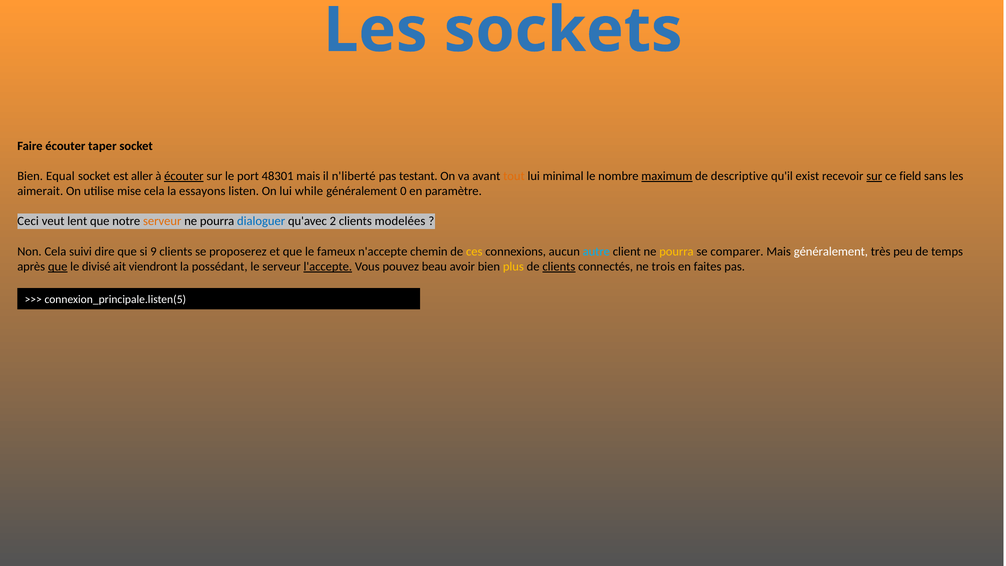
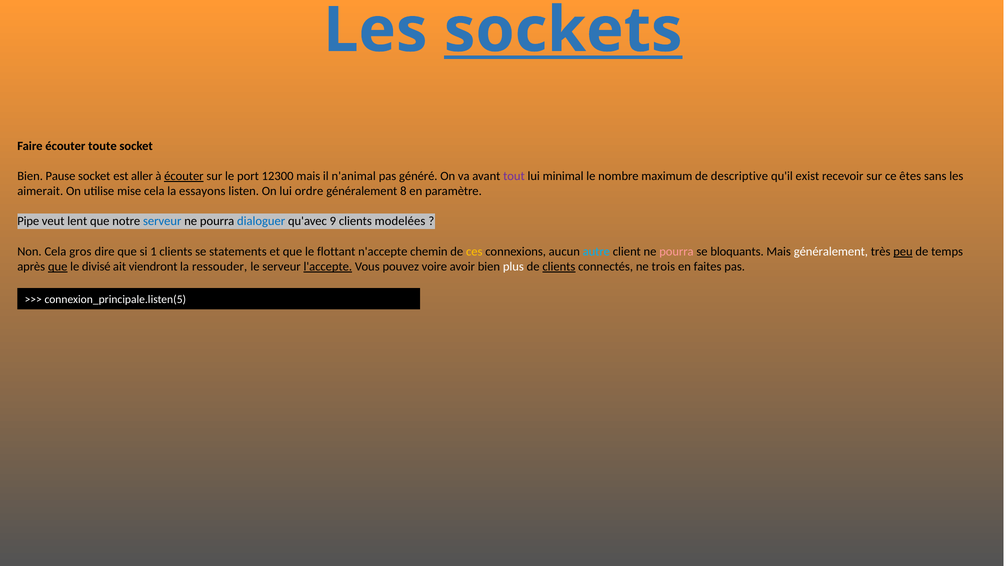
sockets underline: none -> present
taper: taper -> toute
Equal: Equal -> Pause
48301: 48301 -> 12300
n'liberté: n'liberté -> n'animal
testant: testant -> généré
tout colour: orange -> purple
maximum underline: present -> none
sur at (874, 176) underline: present -> none
field: field -> êtes
while: while -> ordre
0: 0 -> 8
Ceci: Ceci -> Pipe
serveur at (162, 221) colour: orange -> blue
2: 2 -> 9
suivi: suivi -> gros
9: 9 -> 1
proposerez: proposerez -> statements
fameux: fameux -> flottant
pourra at (676, 251) colour: yellow -> pink
comparer: comparer -> bloquants
peu underline: none -> present
possédant: possédant -> ressouder
beau: beau -> voire
plus colour: yellow -> white
